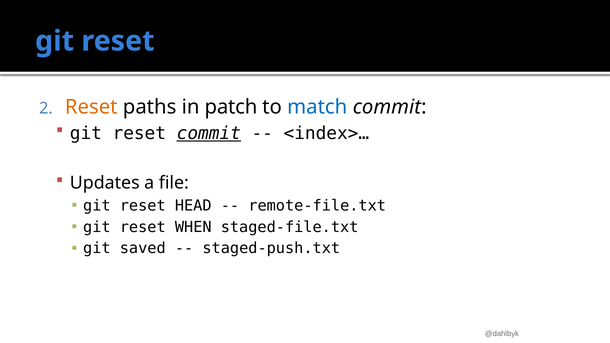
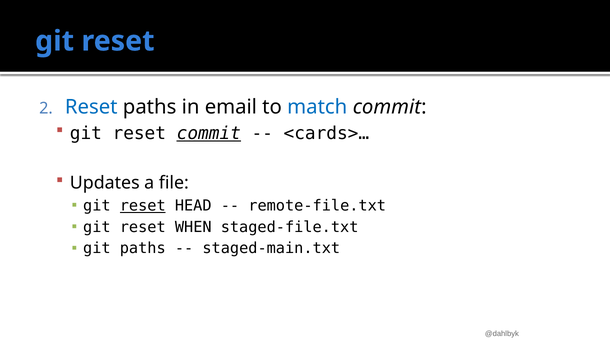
Reset at (91, 107) colour: orange -> blue
patch: patch -> email
<index>…: <index>… -> <cards>…
reset at (143, 206) underline: none -> present
git saved: saved -> paths
staged-push.txt: staged-push.txt -> staged-main.txt
